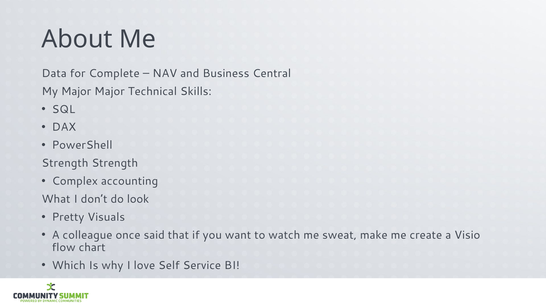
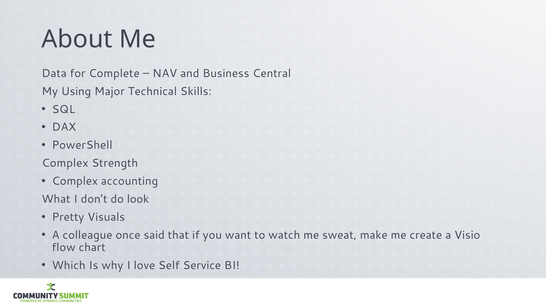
My Major: Major -> Using
Strength at (65, 163): Strength -> Complex
